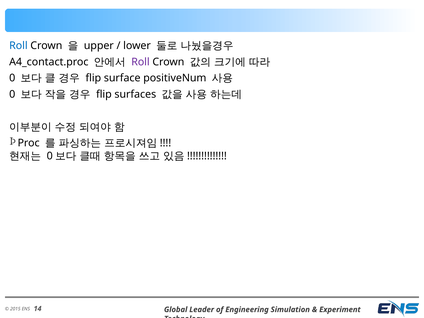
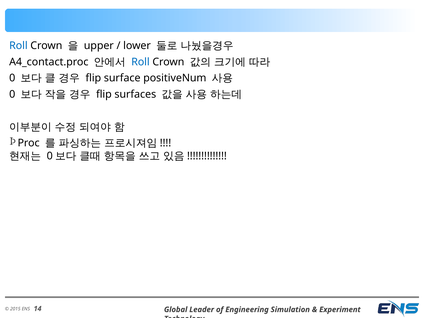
Roll at (140, 62) colour: purple -> blue
